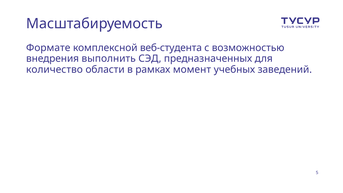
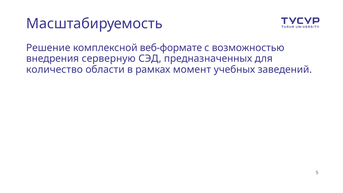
Формате: Формате -> Решение
веб-студента: веб-студента -> веб-формате
выполнить: выполнить -> серверную
